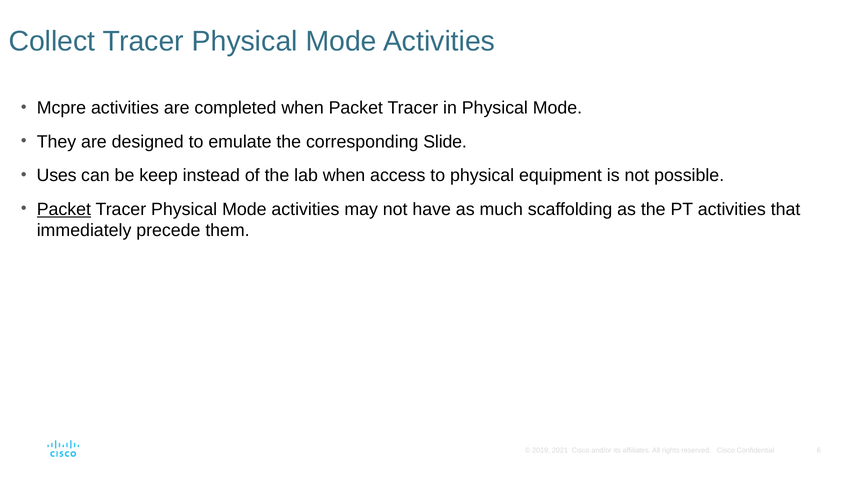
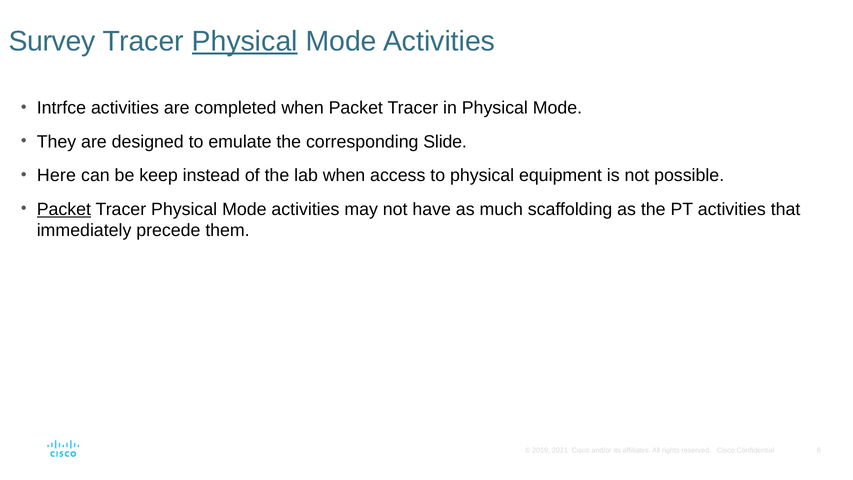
Collect: Collect -> Survey
Physical at (245, 41) underline: none -> present
Mcpre: Mcpre -> Intrfce
Uses: Uses -> Here
